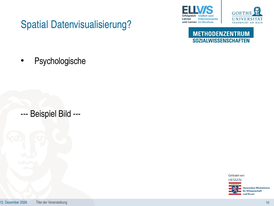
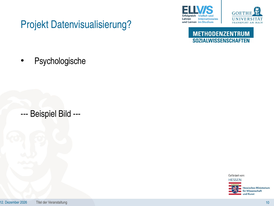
Spatial: Spatial -> Projekt
